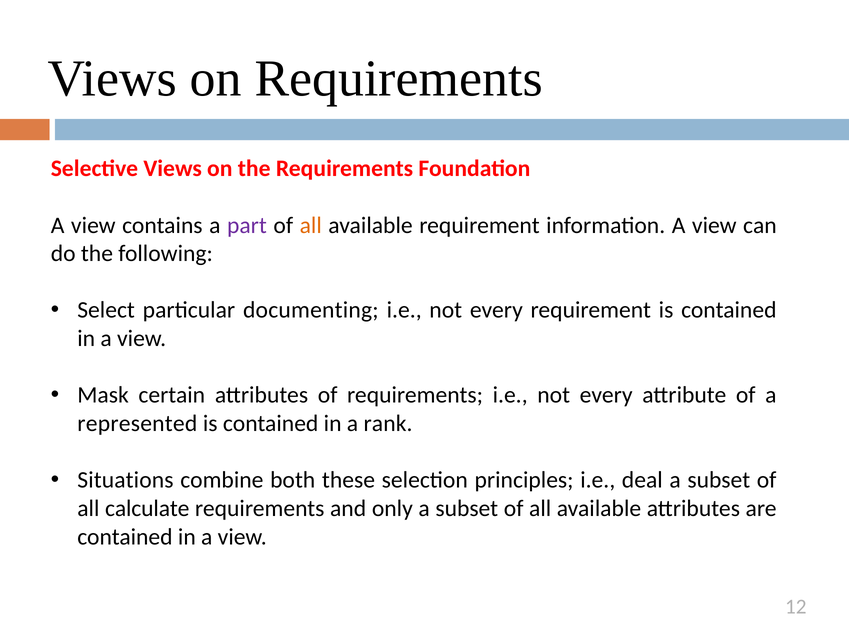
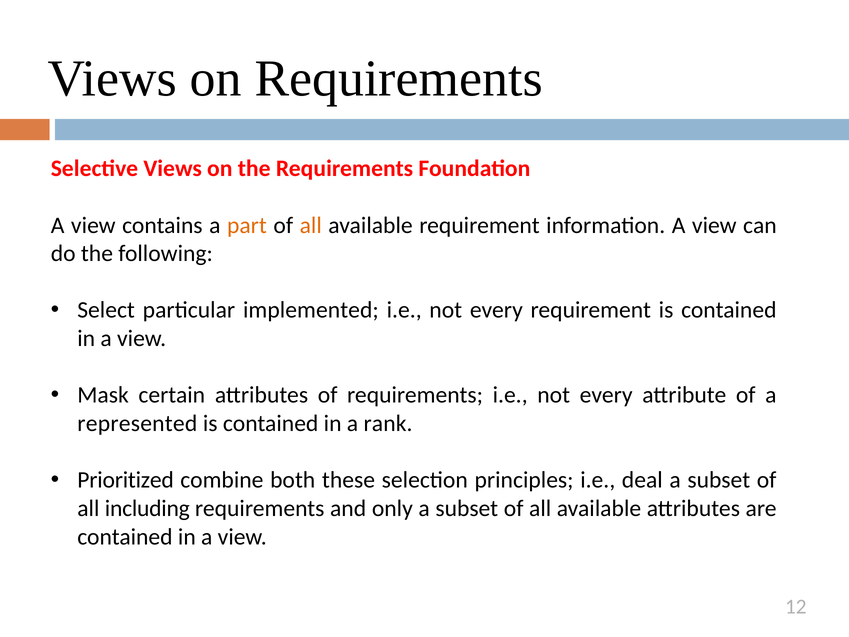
part colour: purple -> orange
documenting: documenting -> implemented
Situations: Situations -> Prioritized
calculate: calculate -> including
